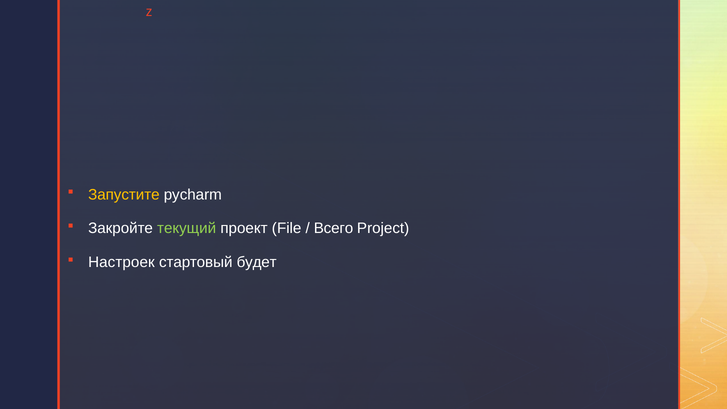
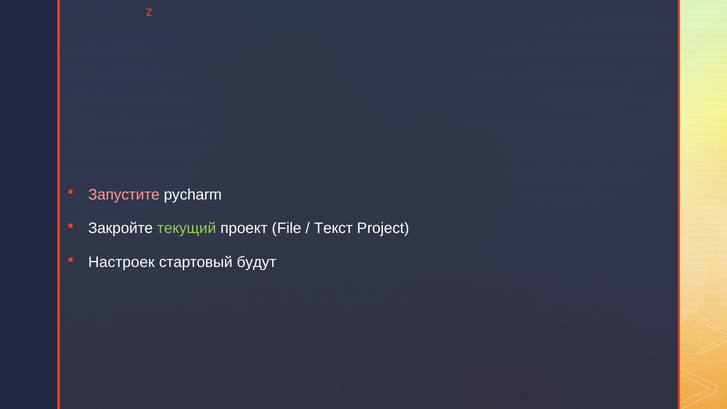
Запустите colour: yellow -> pink
Всего: Всего -> Текст
будет: будет -> будут
